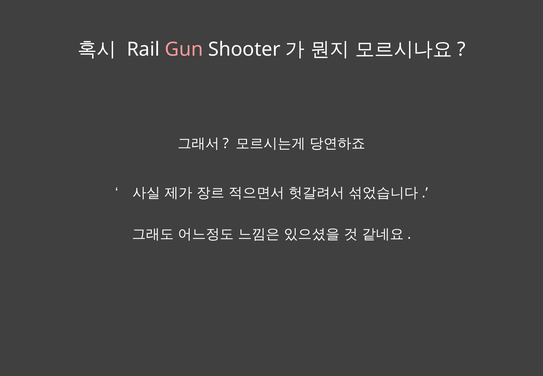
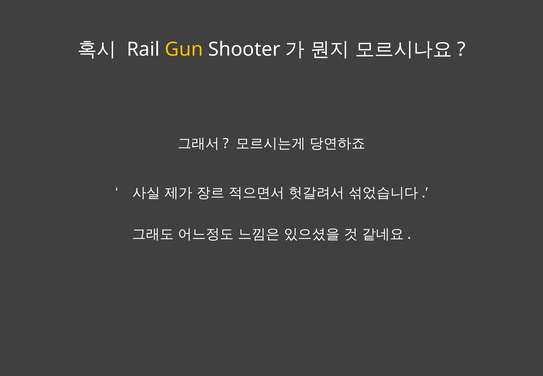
Gun colour: pink -> yellow
